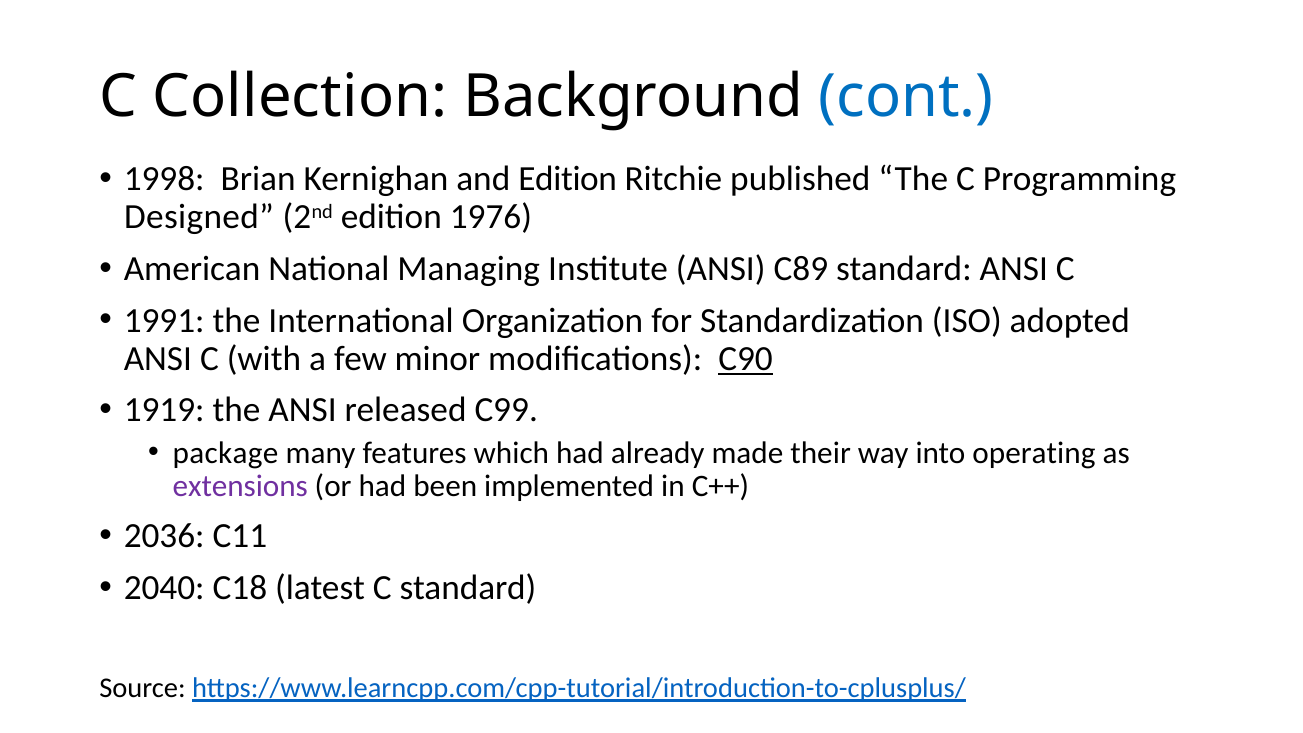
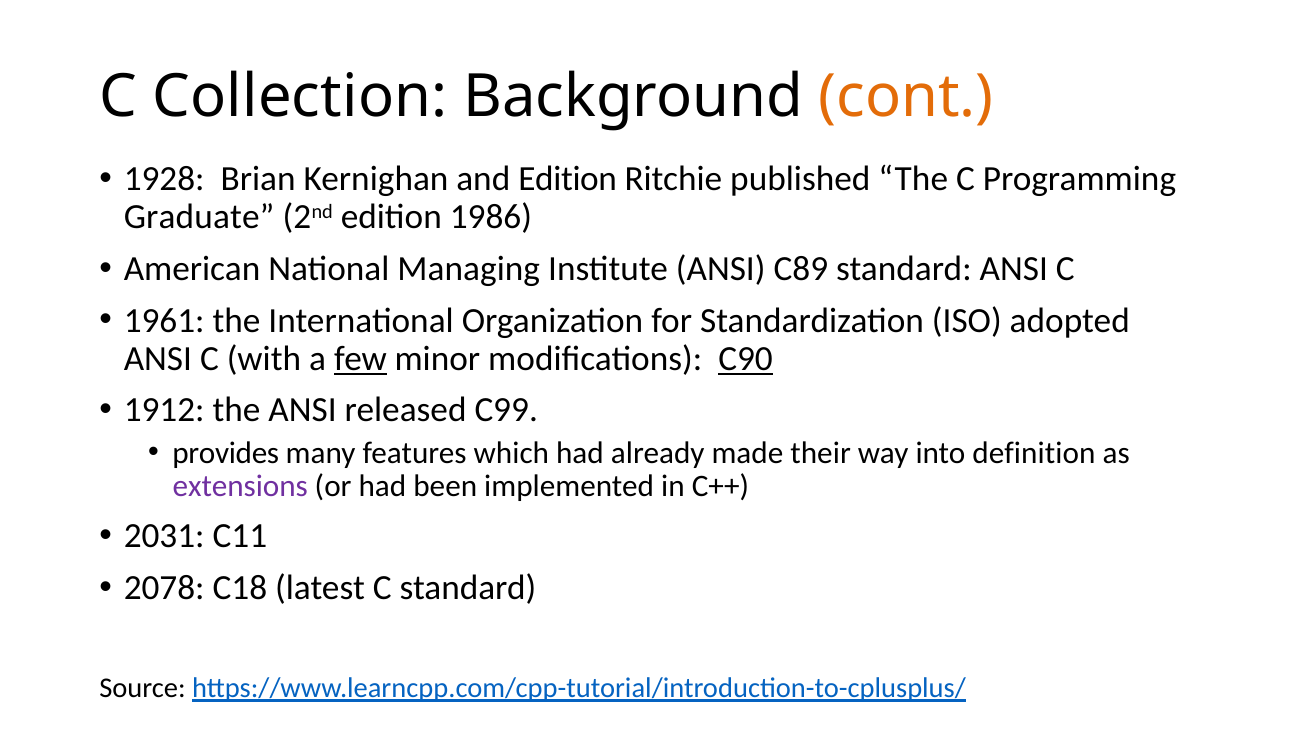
cont colour: blue -> orange
1998: 1998 -> 1928
Designed: Designed -> Graduate
1976: 1976 -> 1986
1991: 1991 -> 1961
few underline: none -> present
1919: 1919 -> 1912
package: package -> provides
operating: operating -> definition
2036: 2036 -> 2031
2040: 2040 -> 2078
